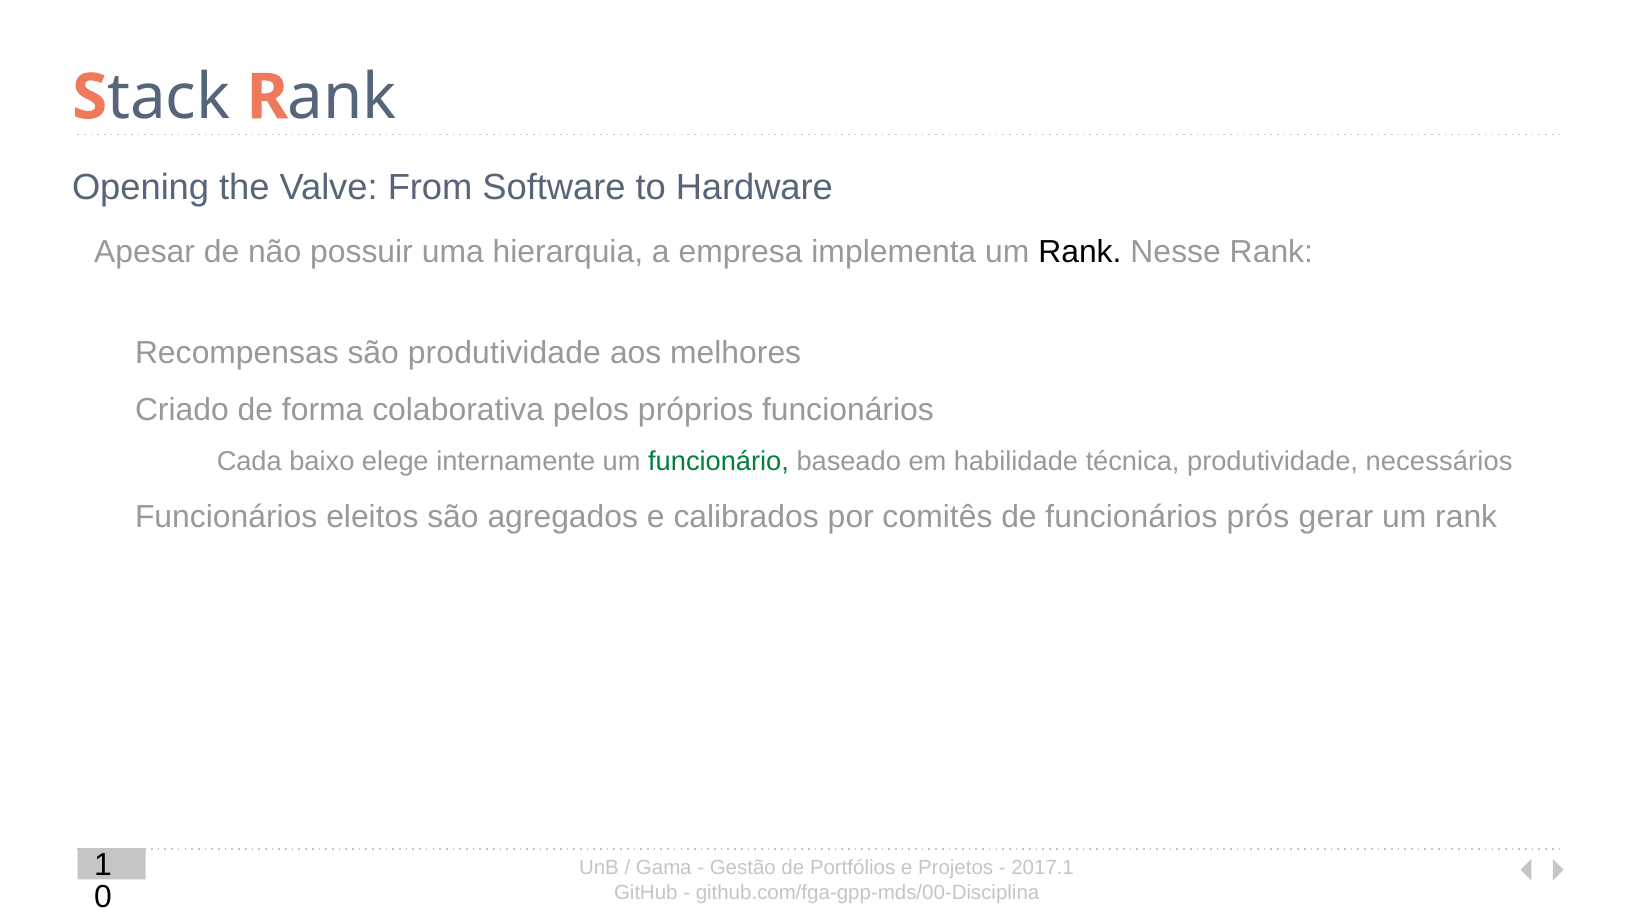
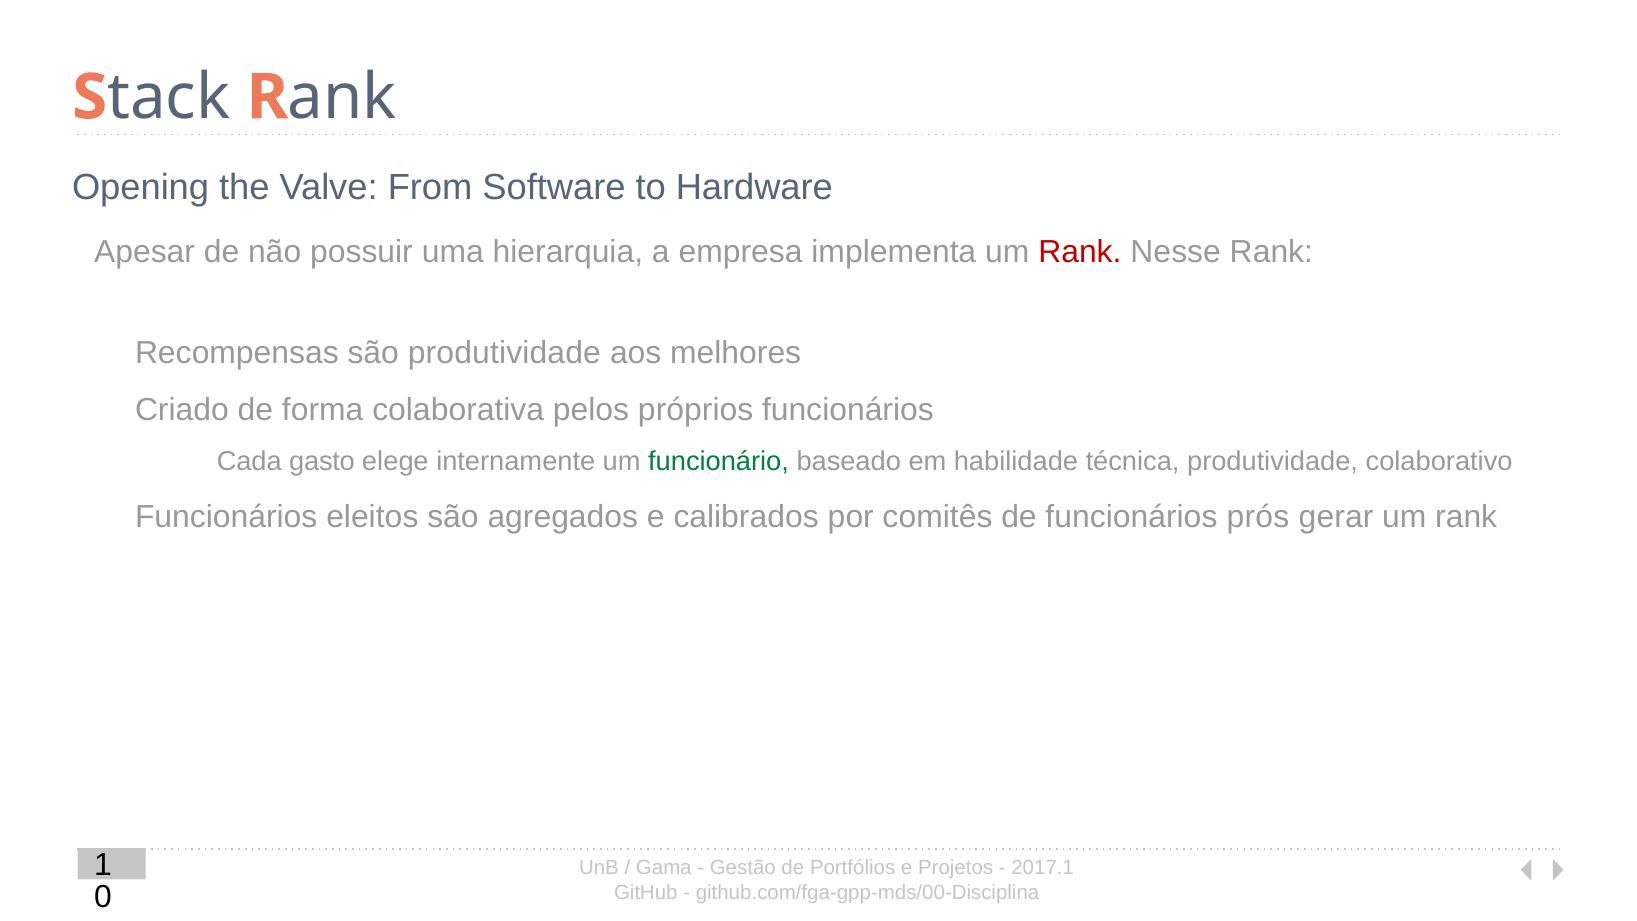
Rank at (1080, 252) colour: black -> red
baixo: baixo -> gasto
necessários: necessários -> colaborativo
